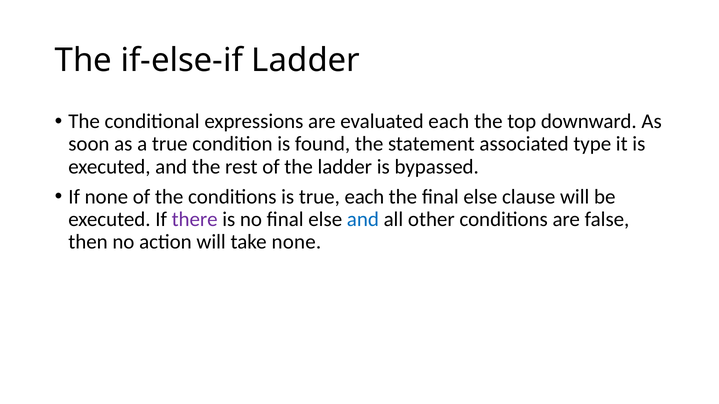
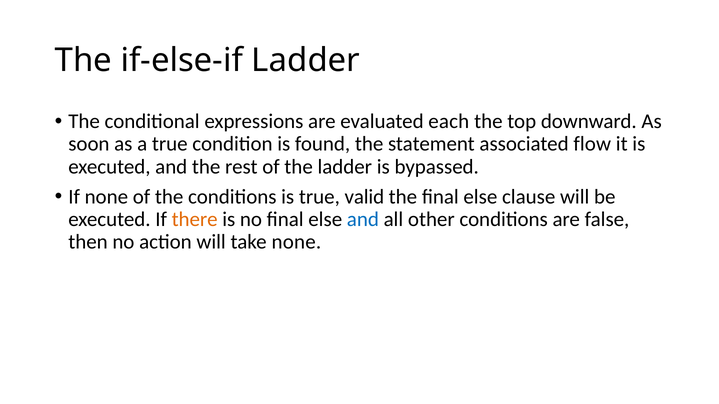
type: type -> flow
true each: each -> valid
there colour: purple -> orange
